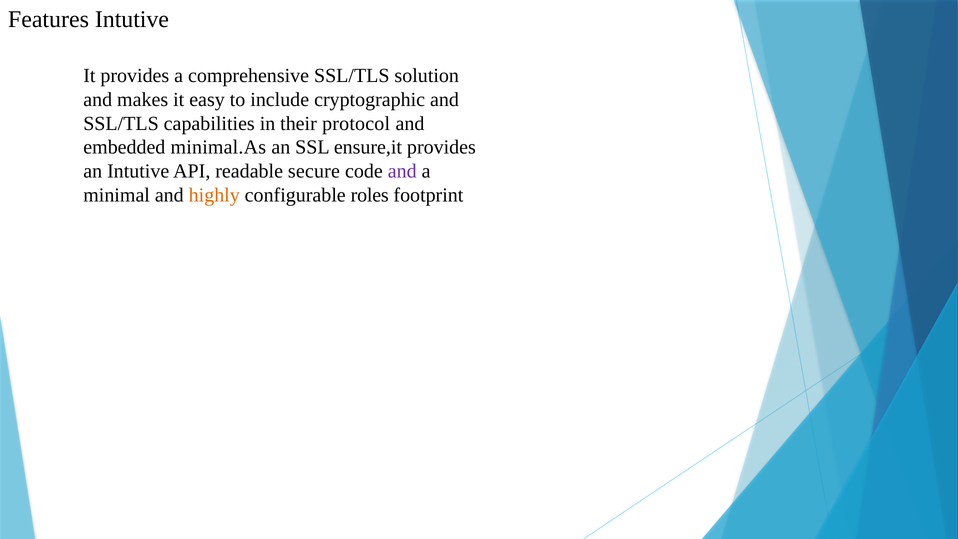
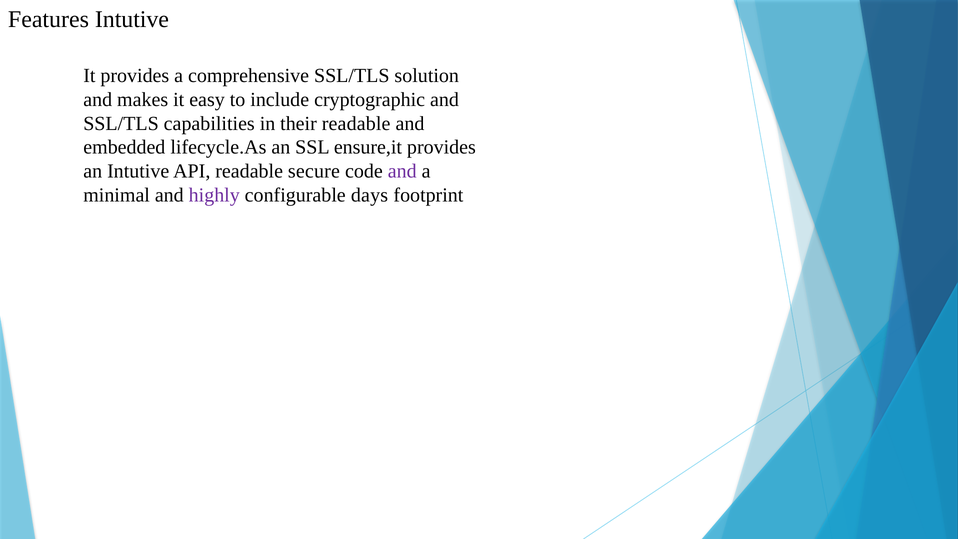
their protocol: protocol -> readable
minimal.As: minimal.As -> lifecycle.As
highly colour: orange -> purple
roles: roles -> days
